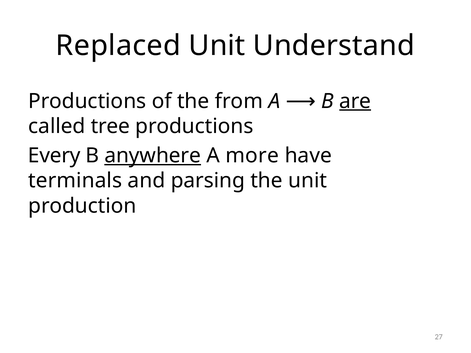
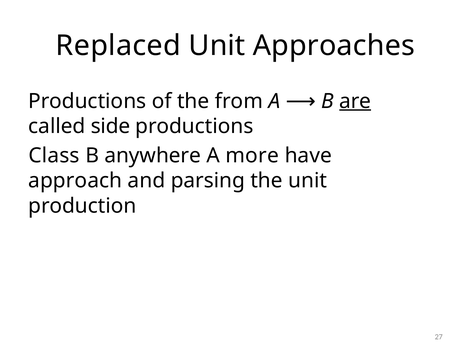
Understand: Understand -> Approaches
tree: tree -> side
Every: Every -> Class
anywhere underline: present -> none
terminals: terminals -> approach
